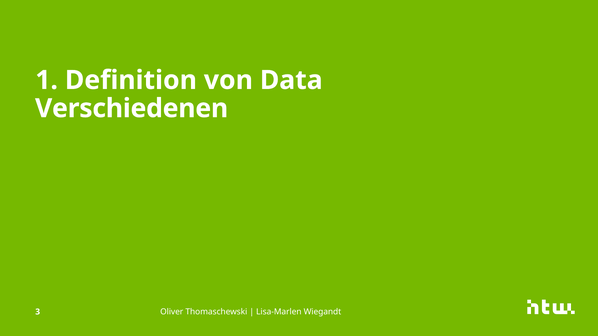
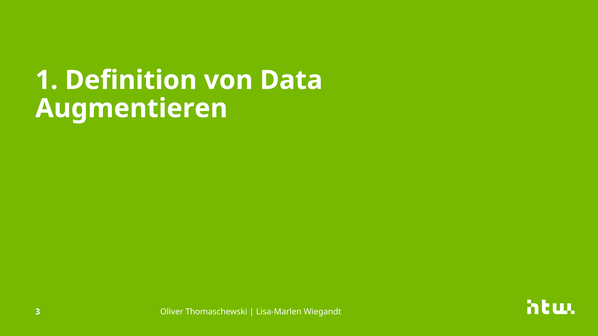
Verschiedenen: Verschiedenen -> Augmentieren
